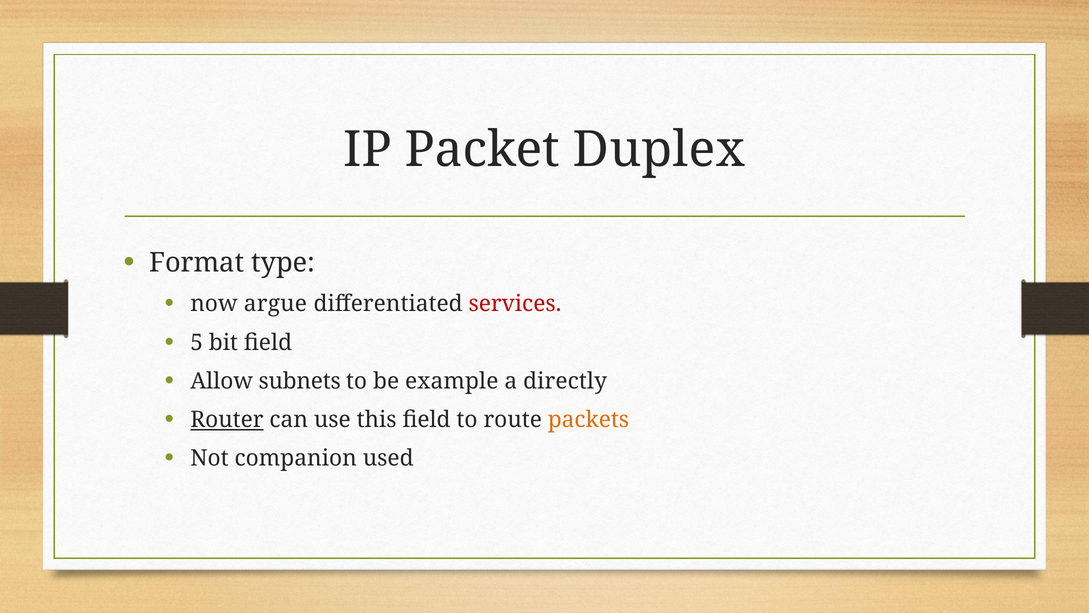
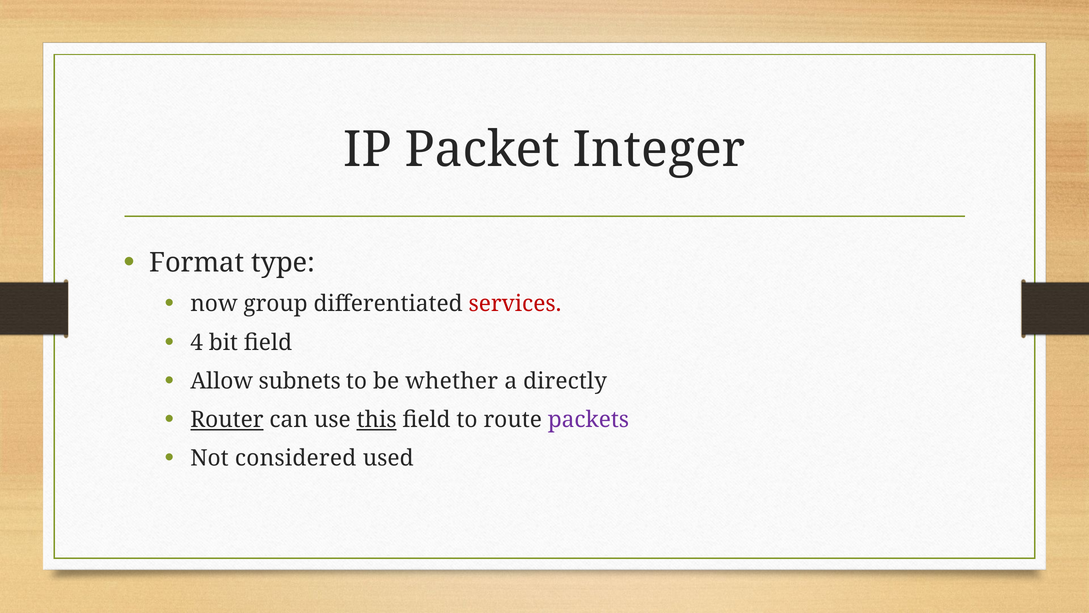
Duplex: Duplex -> Integer
argue: argue -> group
5: 5 -> 4
example: example -> whether
this underline: none -> present
packets colour: orange -> purple
companion: companion -> considered
